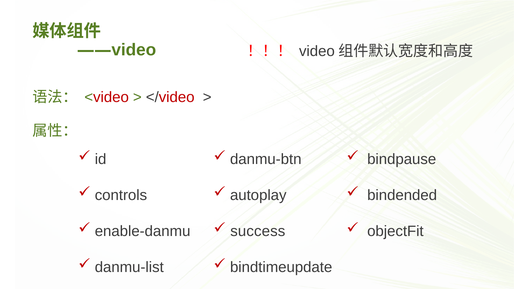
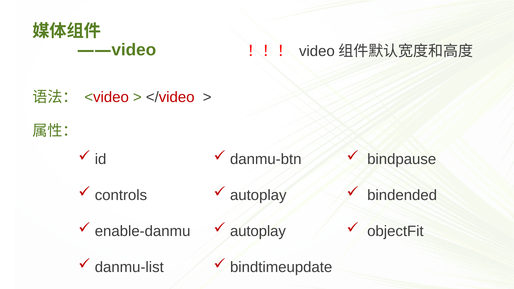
success at (258, 231): success -> autoplay
